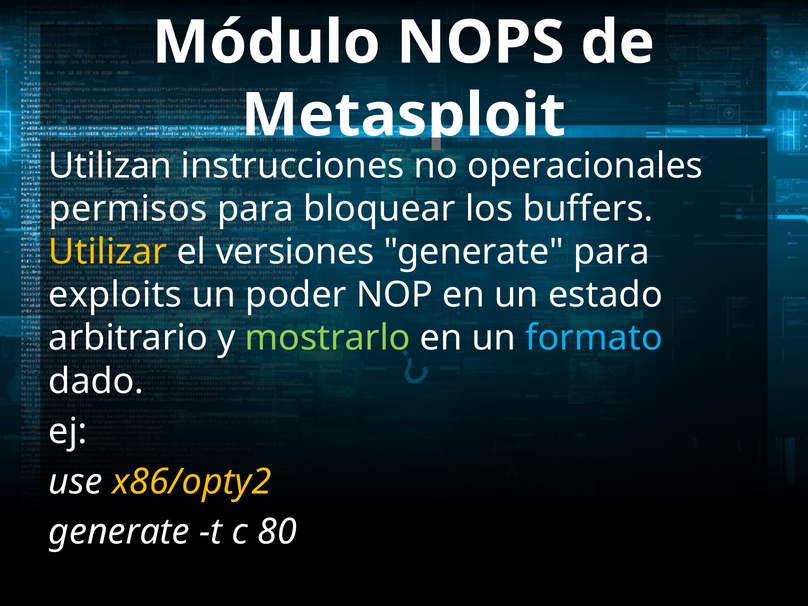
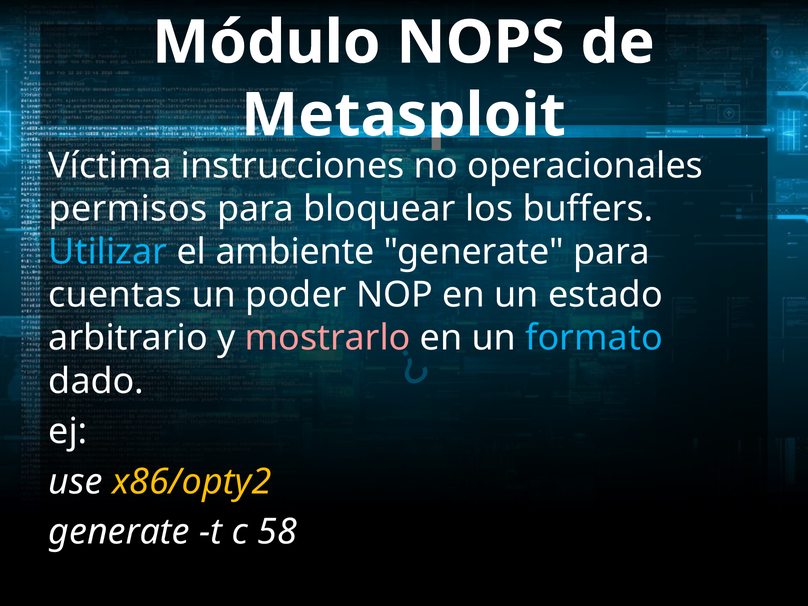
Utilizan: Utilizan -> Víctima
Utilizar colour: yellow -> light blue
versiones: versiones -> ambiente
exploits: exploits -> cuentas
mostrarlo colour: light green -> pink
80: 80 -> 58
